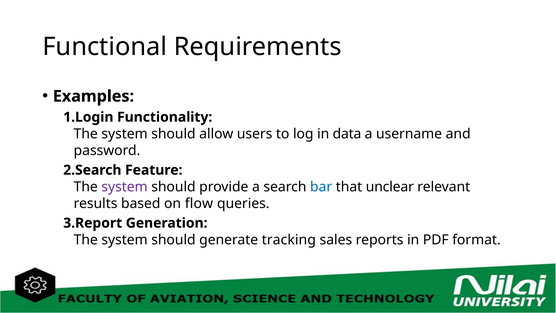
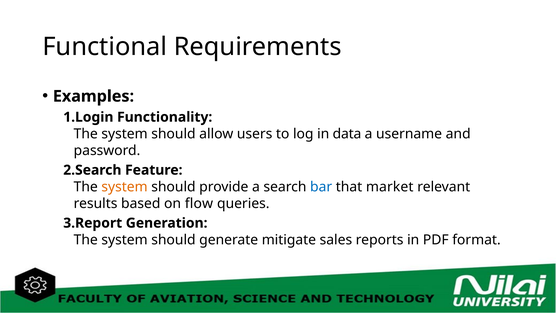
system at (125, 187) colour: purple -> orange
unclear: unclear -> market
tracking: tracking -> mitigate
